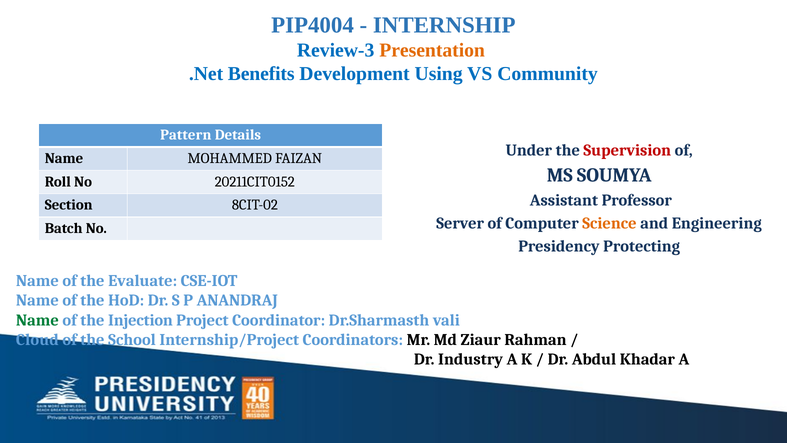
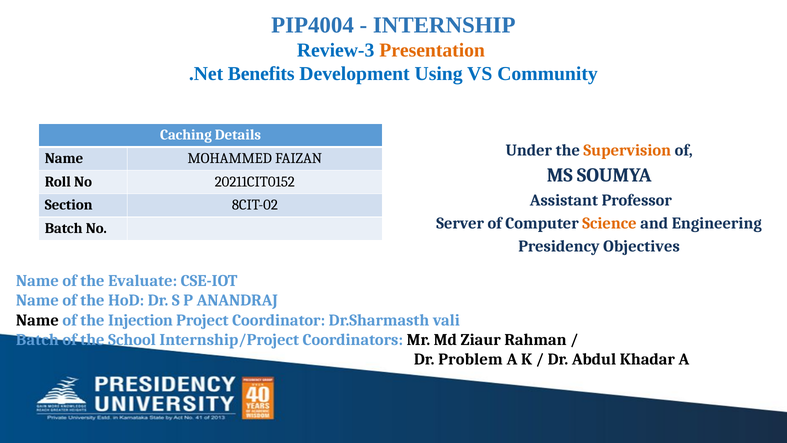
Pattern: Pattern -> Caching
Supervision colour: red -> orange
Protecting: Protecting -> Objectives
Name at (37, 320) colour: green -> black
Cloud at (37, 340): Cloud -> Batch
Industry: Industry -> Problem
